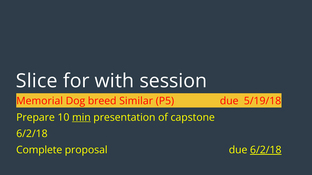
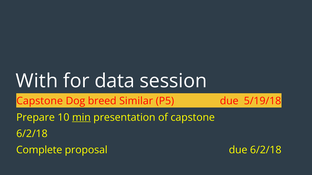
Slice: Slice -> With
with: with -> data
Memorial at (40, 101): Memorial -> Capstone
6/2/18 at (266, 150) underline: present -> none
